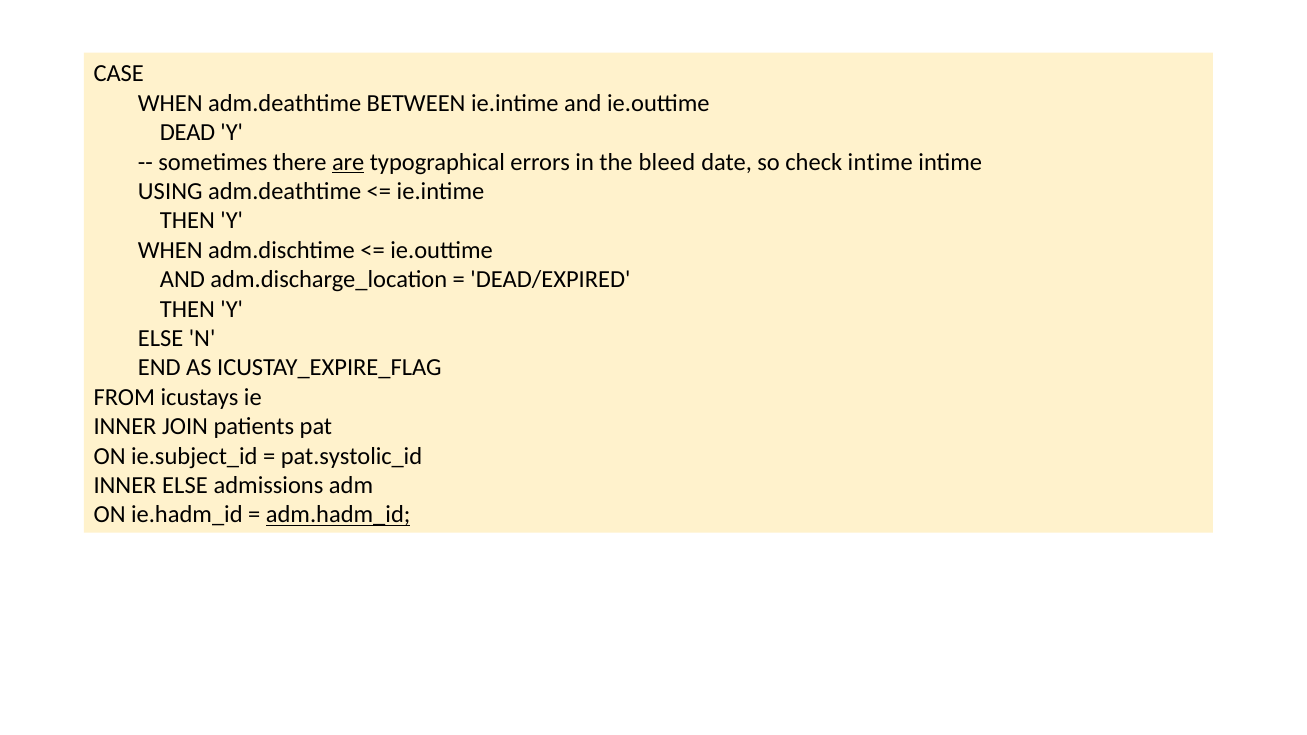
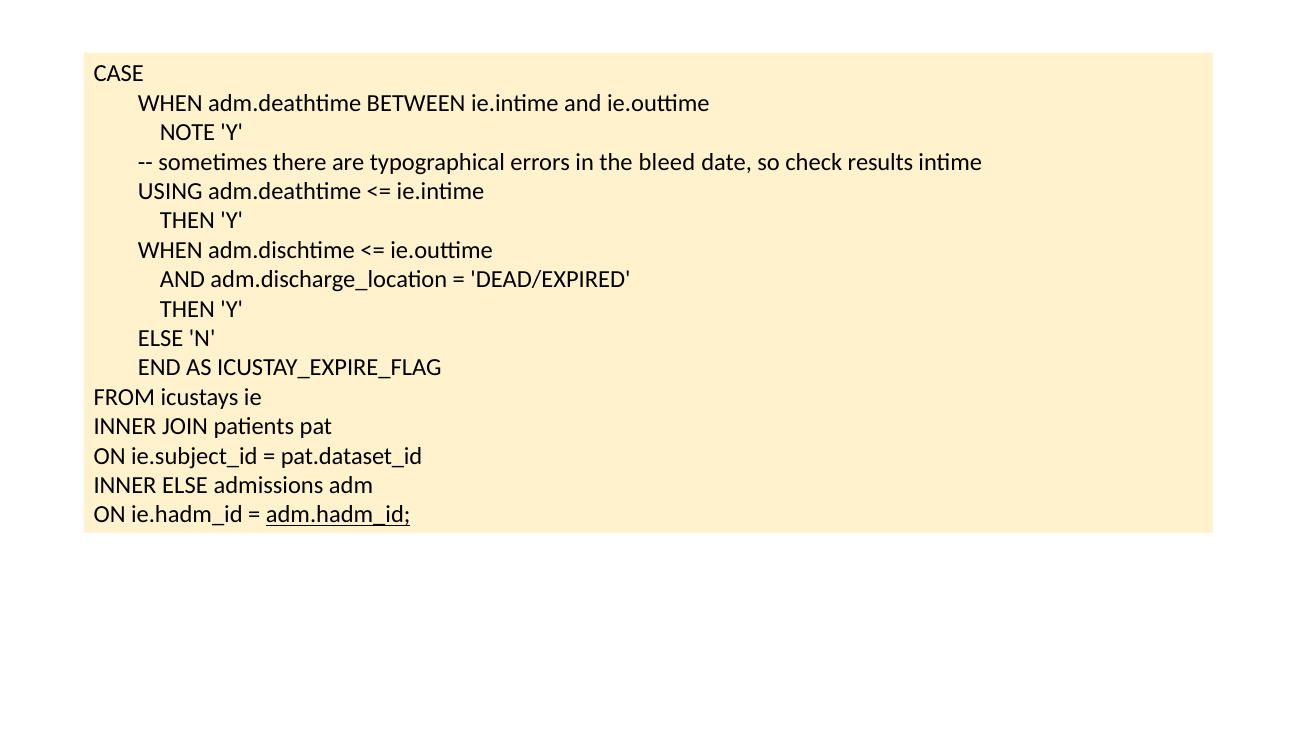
DEAD: DEAD -> NOTE
are underline: present -> none
check intime: intime -> results
pat.systolic_id: pat.systolic_id -> pat.dataset_id
